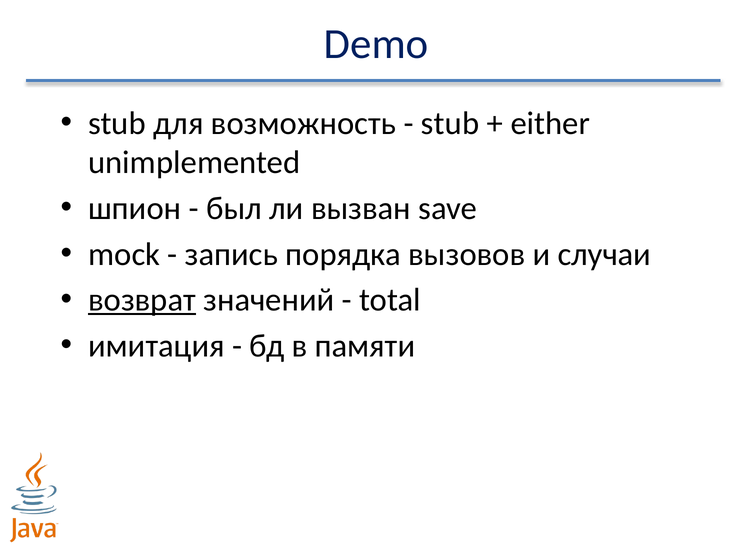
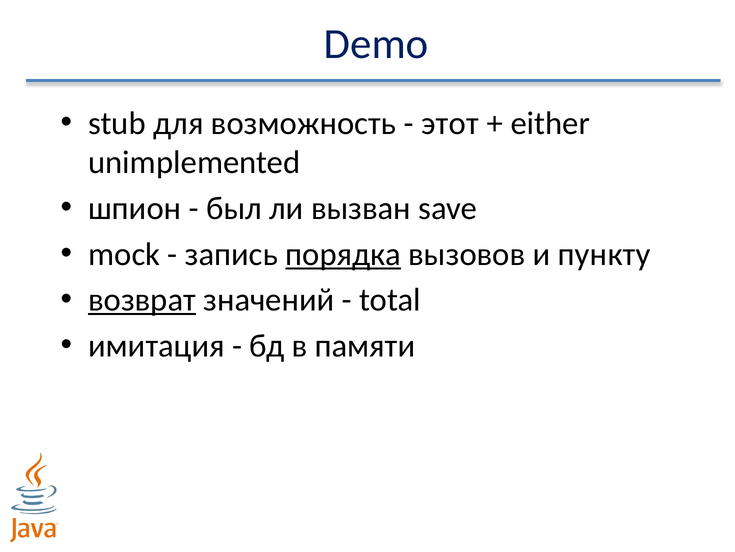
stub at (450, 123): stub -> этот
порядка underline: none -> present
случаи: случаи -> пункту
